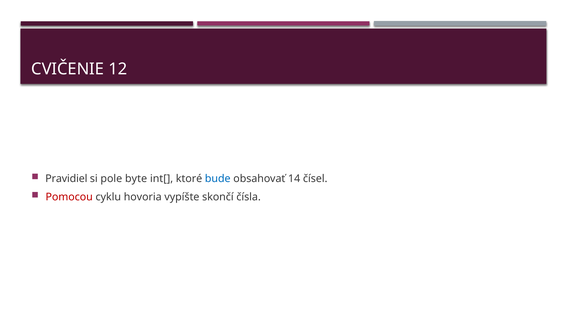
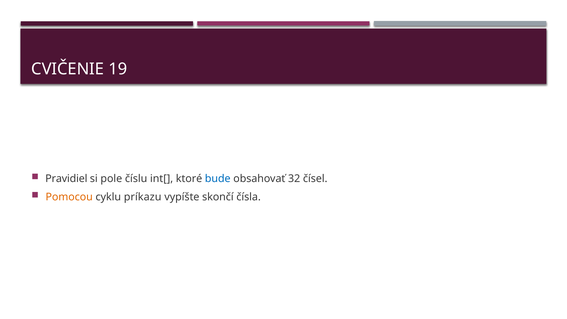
12: 12 -> 19
byte: byte -> číslu
14: 14 -> 32
Pomocou colour: red -> orange
hovoria: hovoria -> príkazu
